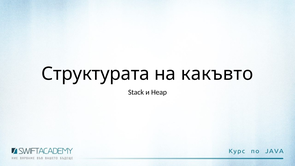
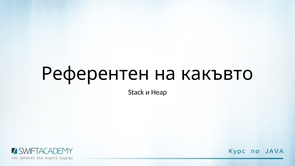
Структурата: Структурата -> Референтен
